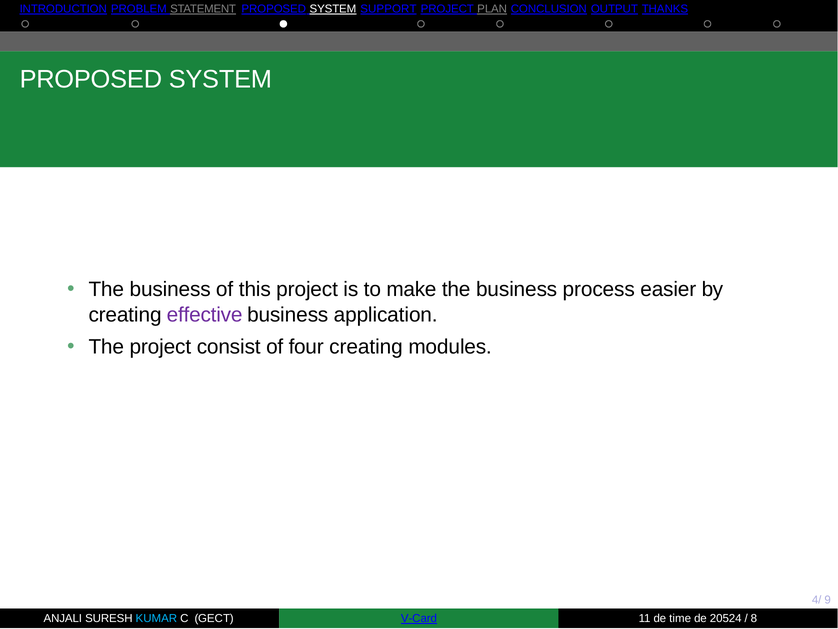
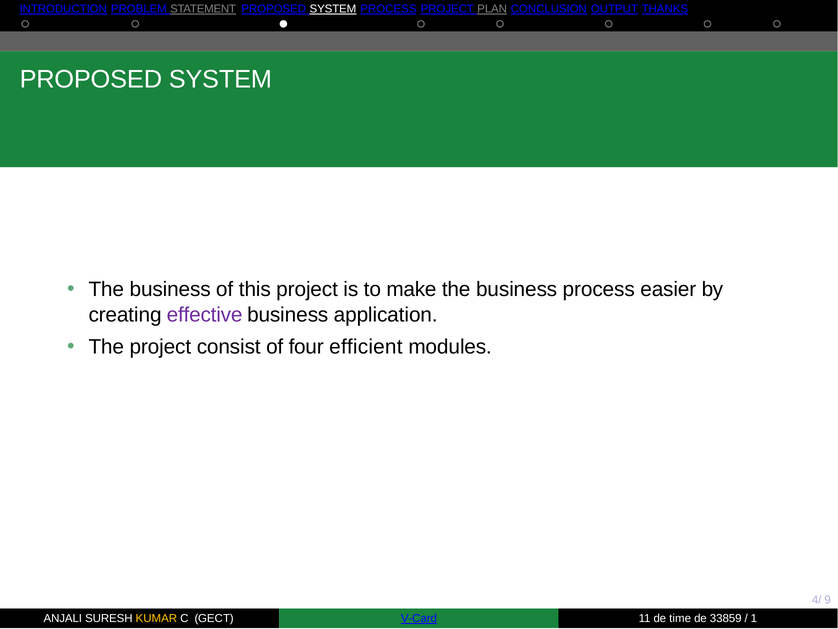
SYSTEM SUPPORT: SUPPORT -> PROCESS
four creating: creating -> efficient
KUMAR colour: light blue -> yellow
20524: 20524 -> 33859
8: 8 -> 1
